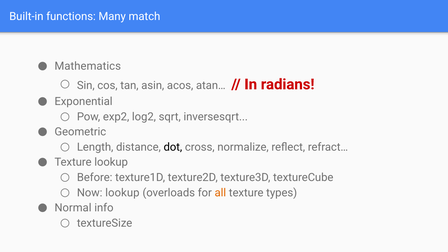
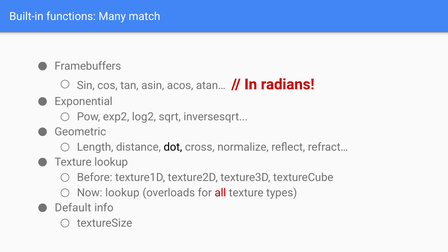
Mathematics: Mathematics -> Framebuffers
all colour: orange -> red
Normal: Normal -> Default
